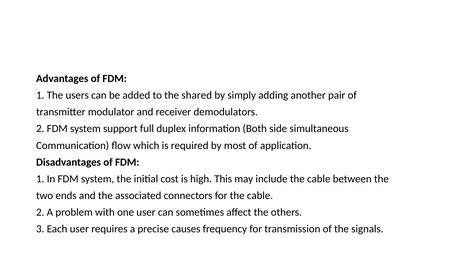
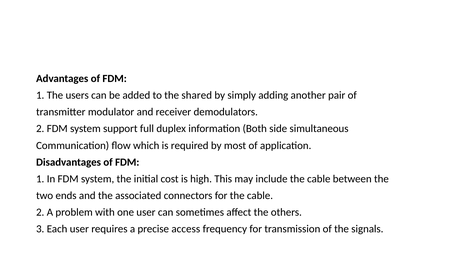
causes: causes -> access
